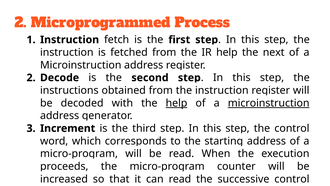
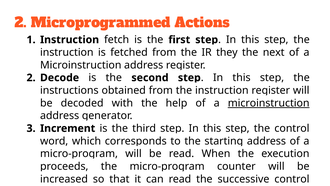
Process: Process -> Actions
help at (227, 52): help -> they
help at (177, 103) underline: present -> none
